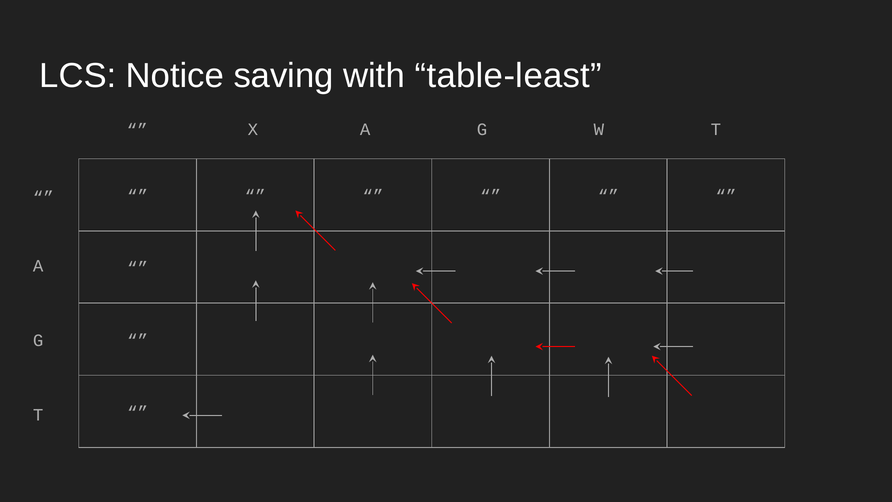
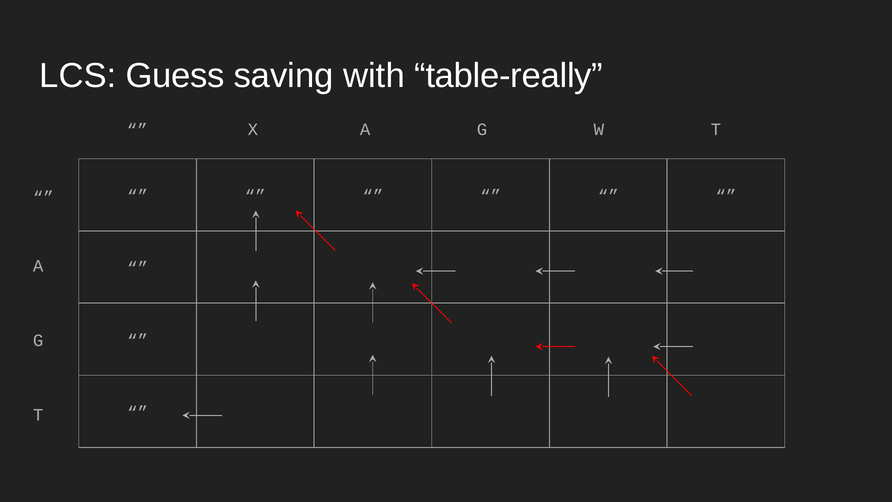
Notice: Notice -> Guess
table-least: table-least -> table-really
